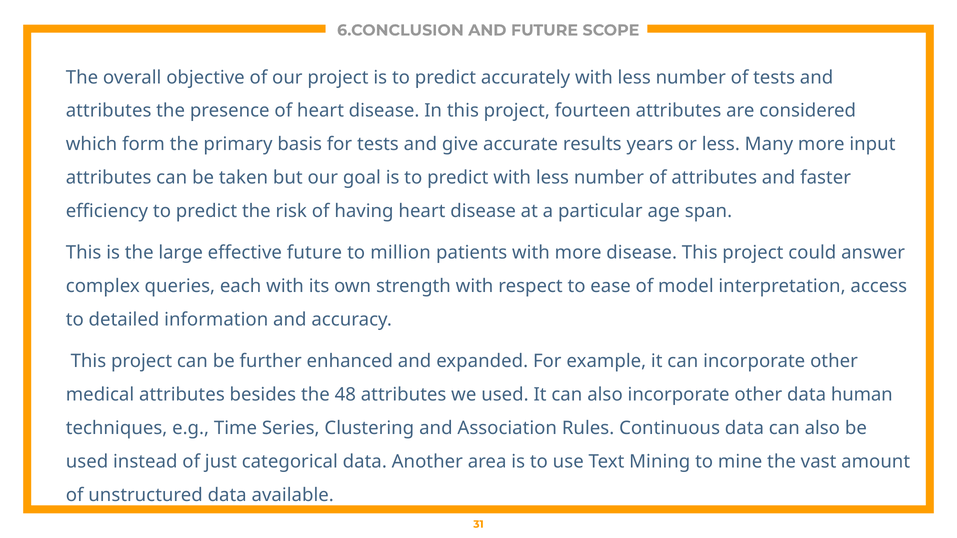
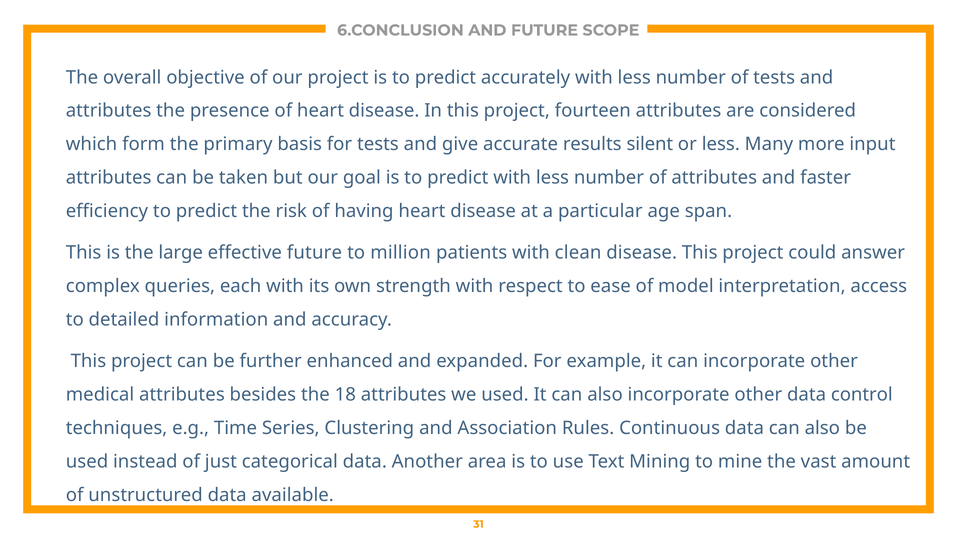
years: years -> silent
with more: more -> clean
48: 48 -> 18
human: human -> control
